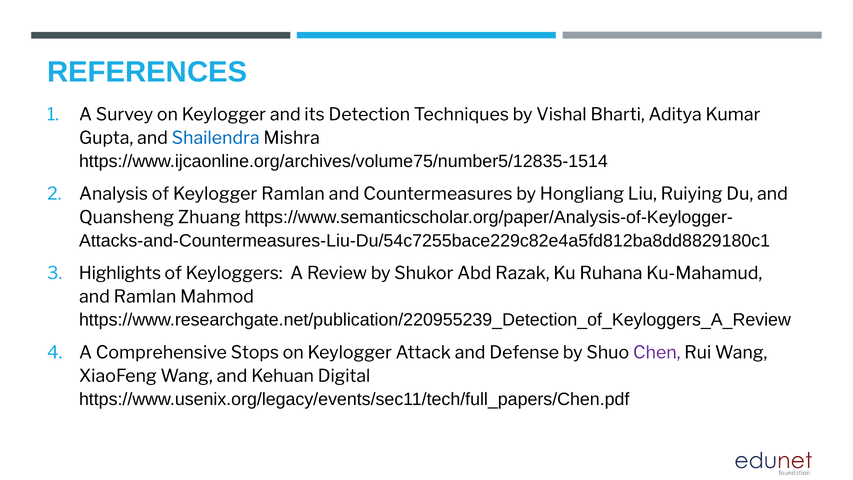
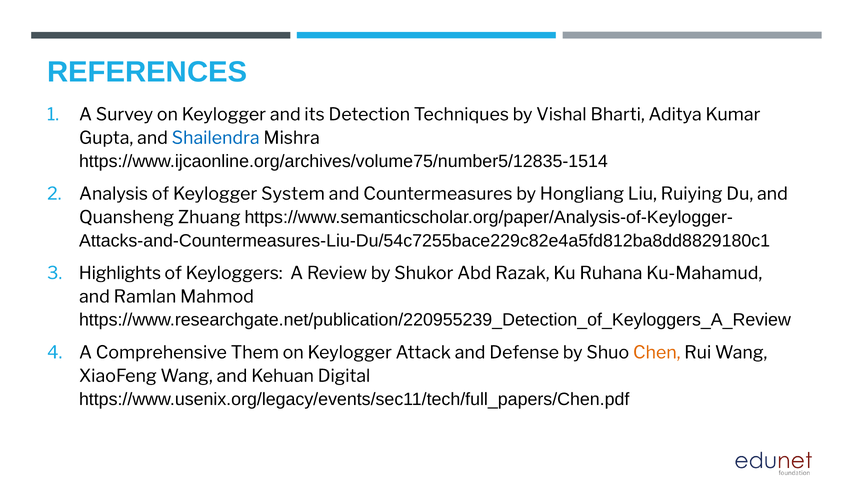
Keylogger Ramlan: Ramlan -> System
Stops: Stops -> Them
Chen colour: purple -> orange
